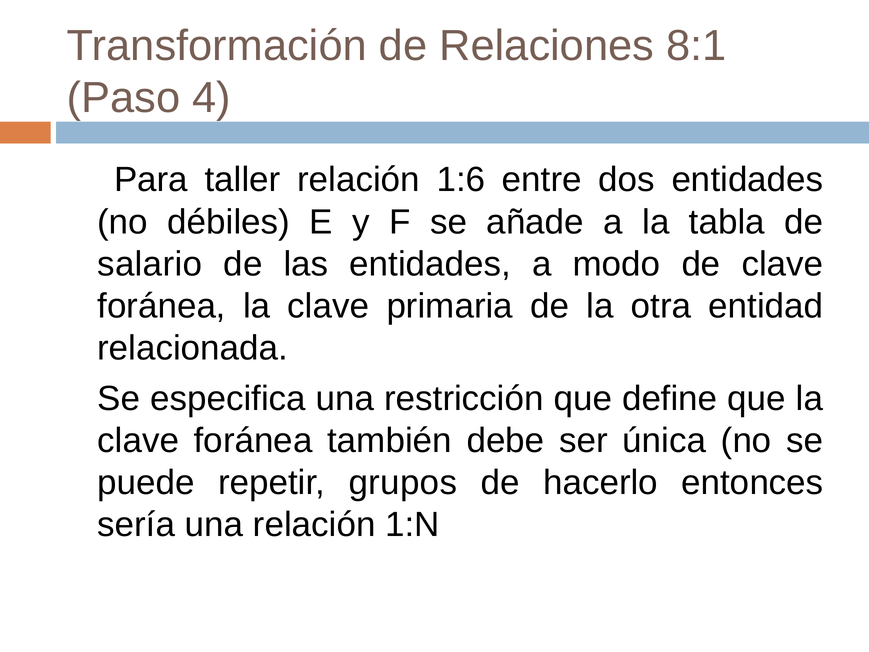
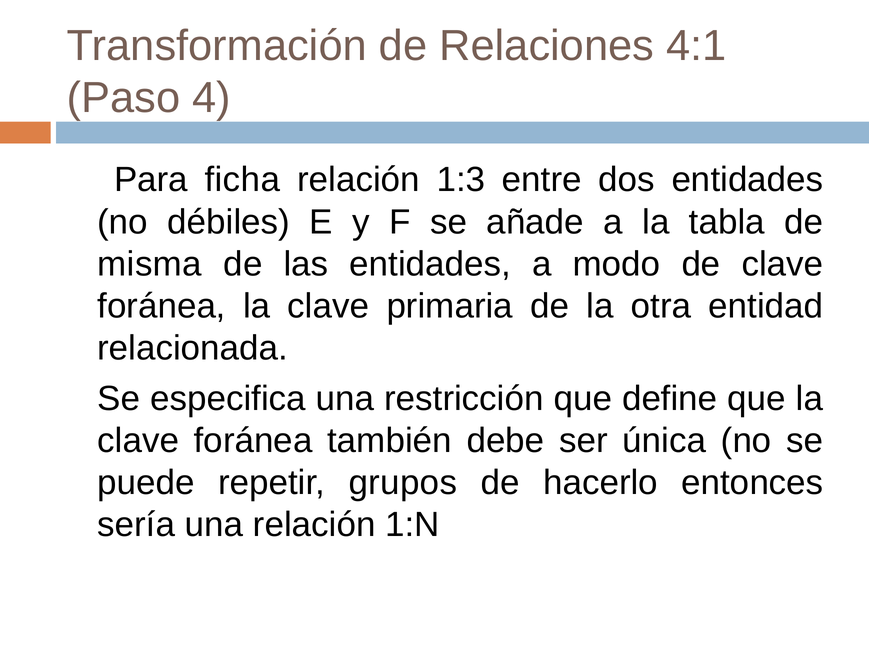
8:1: 8:1 -> 4:1
taller: taller -> ficha
1:6: 1:6 -> 1:3
salario: salario -> misma
